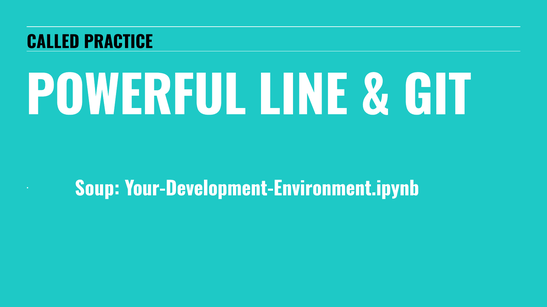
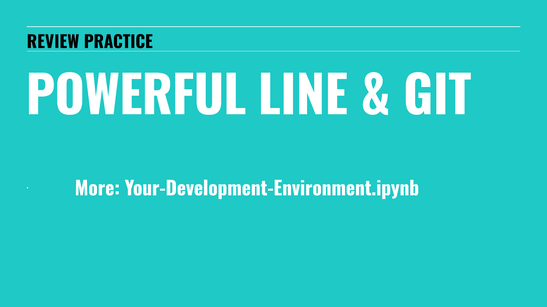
CALLED: CALLED -> REVIEW
Soup: Soup -> More
